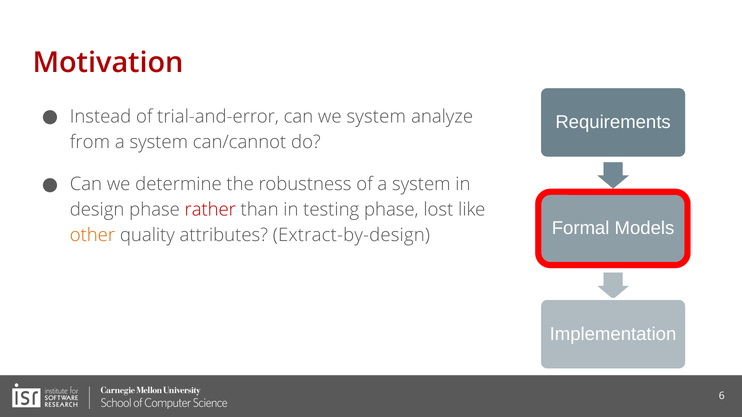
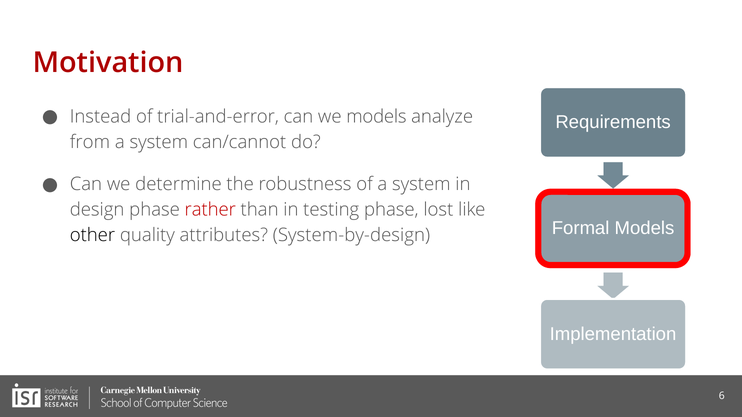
we system: system -> models
other colour: orange -> black
Extract-by-design: Extract-by-design -> System-by-design
